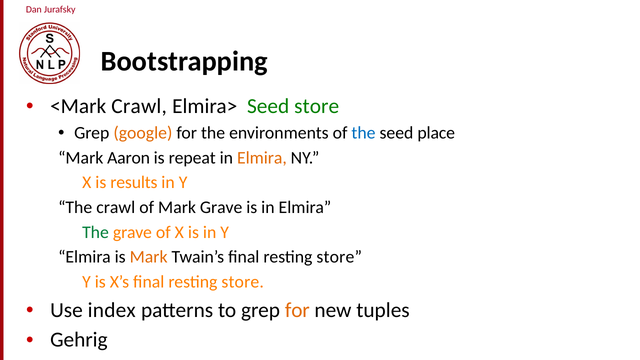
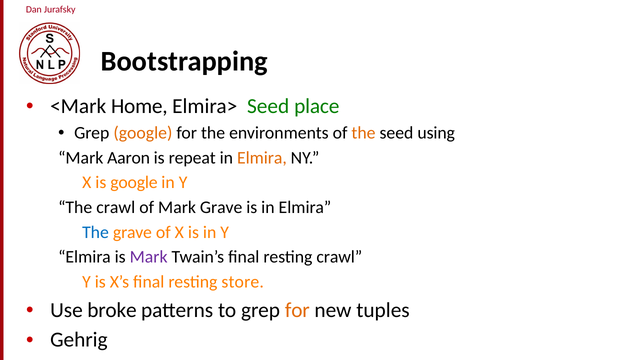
<Mark Crawl: Crawl -> Home
Seed store: store -> place
the at (363, 133) colour: blue -> orange
place: place -> using
is results: results -> google
The at (95, 232) colour: green -> blue
Mark at (149, 257) colour: orange -> purple
Twain’s final resting store: store -> crawl
index: index -> broke
